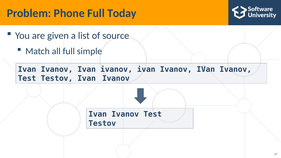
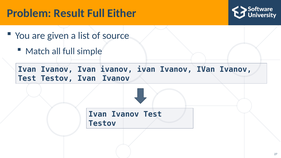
Phone: Phone -> Result
Today: Today -> Either
